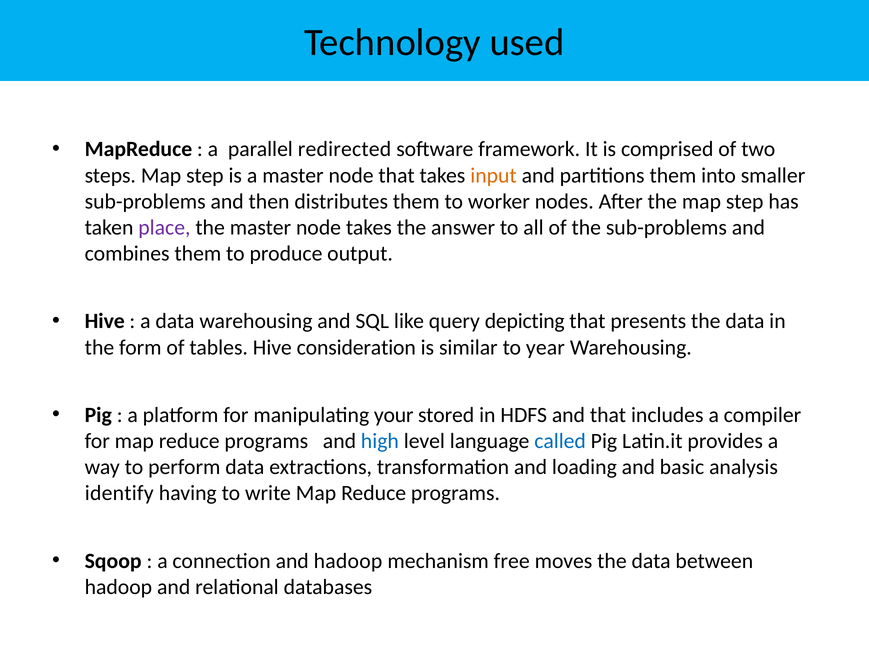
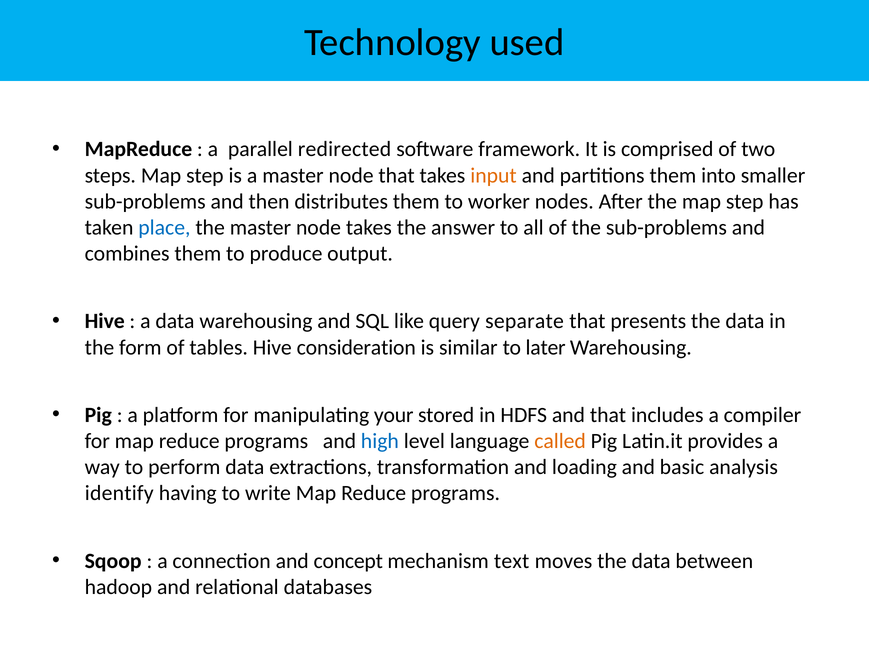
place colour: purple -> blue
depicting: depicting -> separate
year: year -> later
called colour: blue -> orange
and hadoop: hadoop -> concept
free: free -> text
